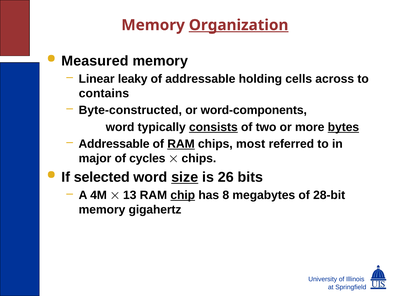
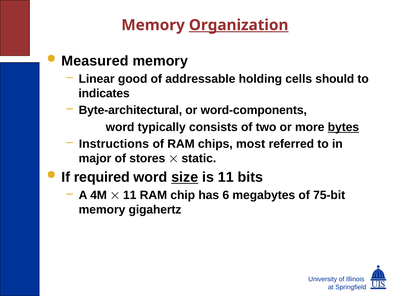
leaky: leaky -> good
across: across -> should
contains: contains -> indicates
Byte-constructed: Byte-constructed -> Byte-architectural
consists underline: present -> none
Addressable at (114, 144): Addressable -> Instructions
RAM at (181, 144) underline: present -> none
cycles: cycles -> stores
chips at (199, 158): chips -> static
selected: selected -> required
is 26: 26 -> 11
13 at (130, 195): 13 -> 11
chip underline: present -> none
8: 8 -> 6
28-bit: 28-bit -> 75-bit
